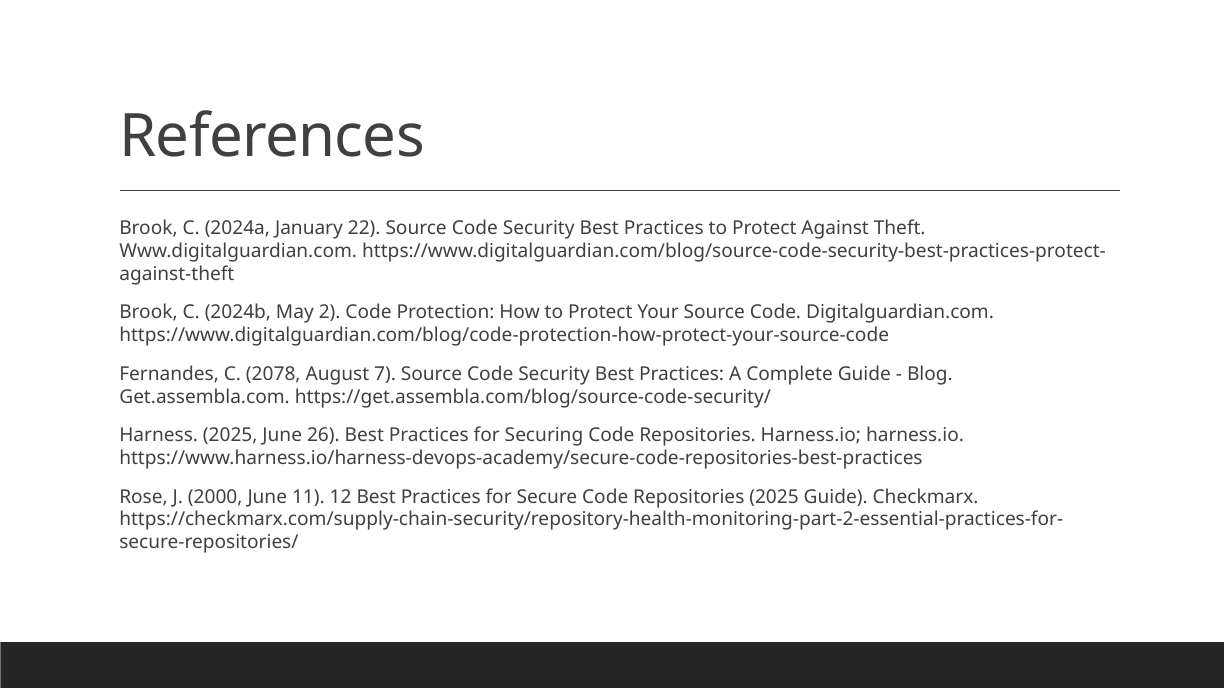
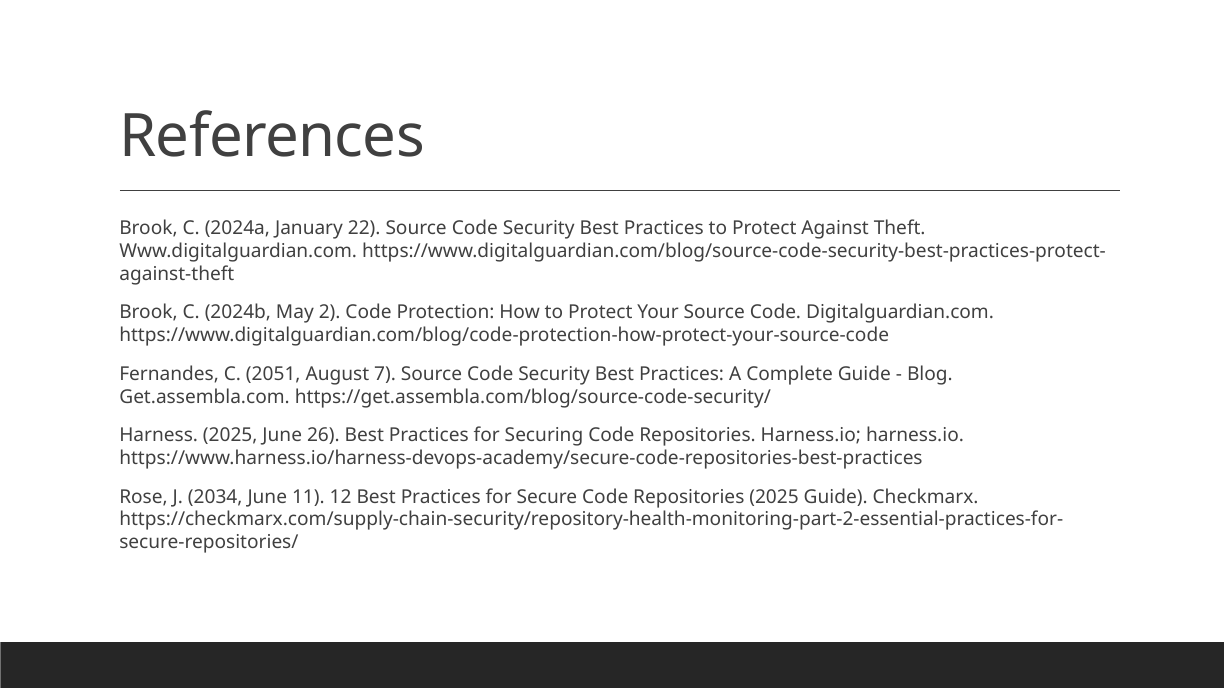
2078: 2078 -> 2051
2000: 2000 -> 2034
